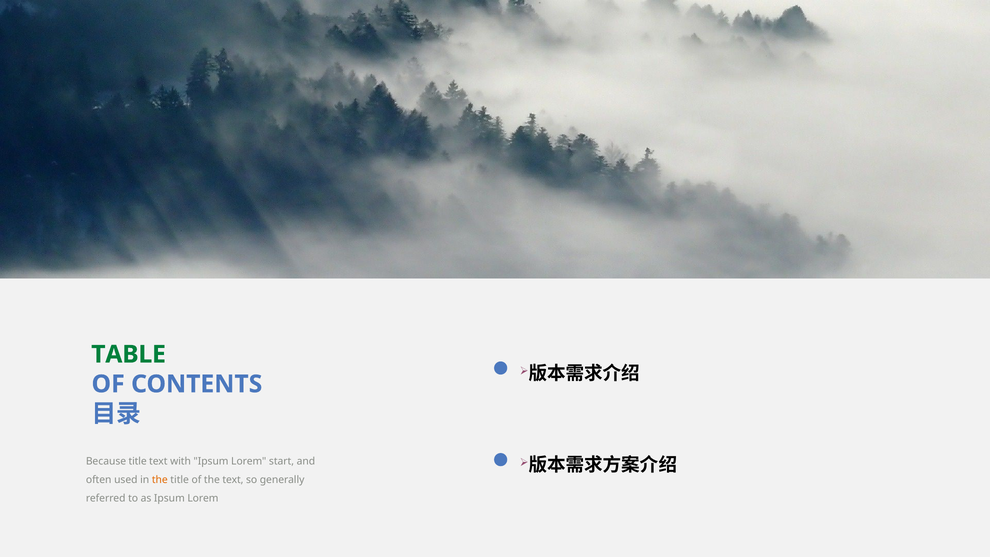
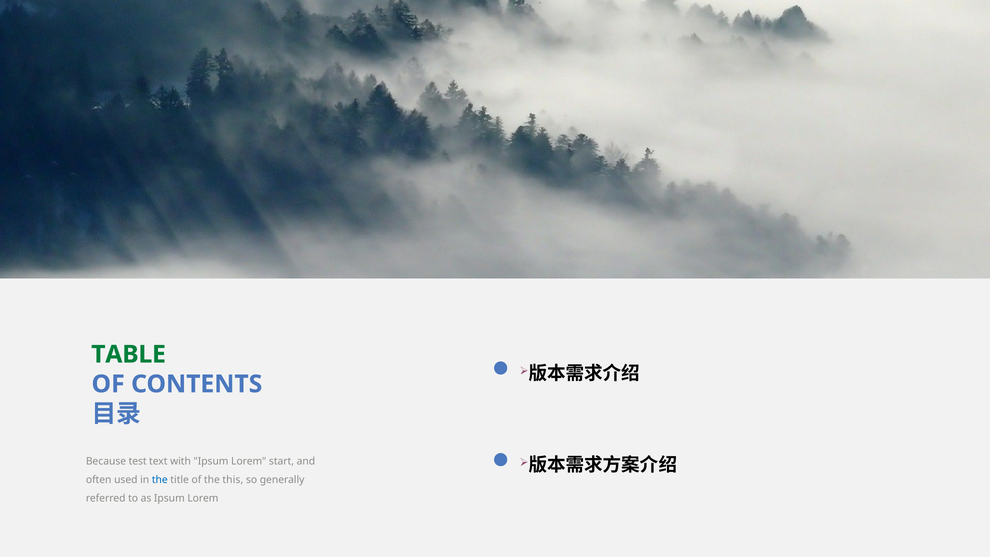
Because title: title -> test
the at (160, 480) colour: orange -> blue
the text: text -> this
